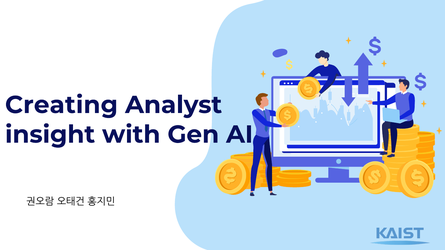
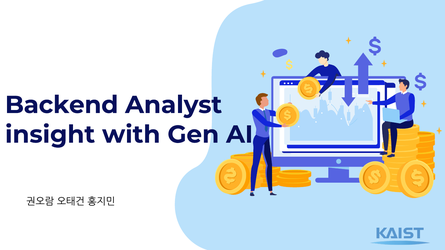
Creating: Creating -> Backend
